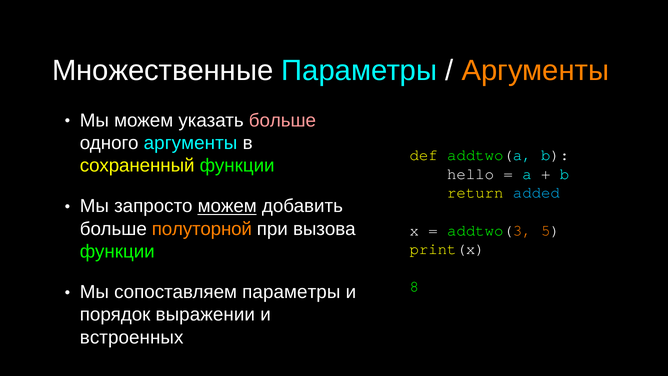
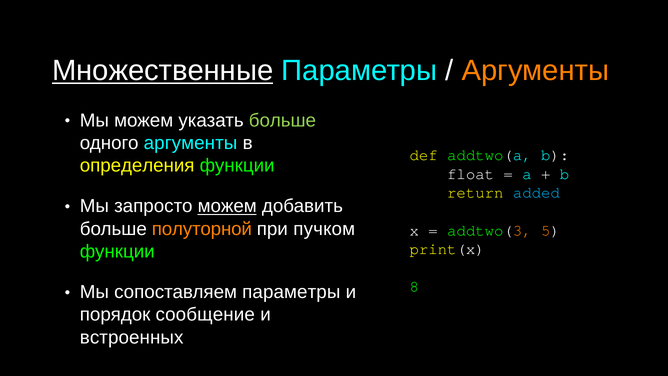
Множественные underline: none -> present
больше at (282, 120) colour: pink -> light green
сохраненный: сохраненный -> определения
hello: hello -> float
вызова: вызова -> пучком
выражении: выражении -> сообщение
